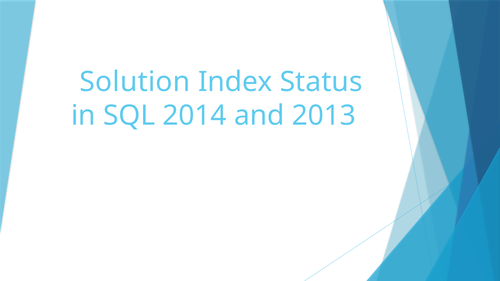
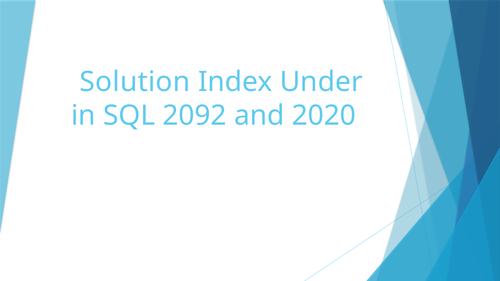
Status: Status -> Under
2014: 2014 -> 2092
2013: 2013 -> 2020
